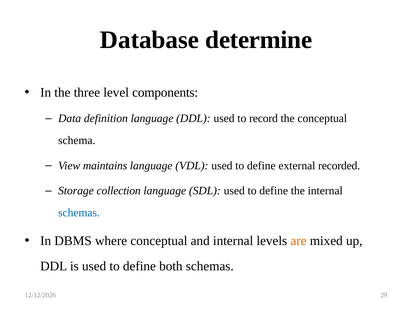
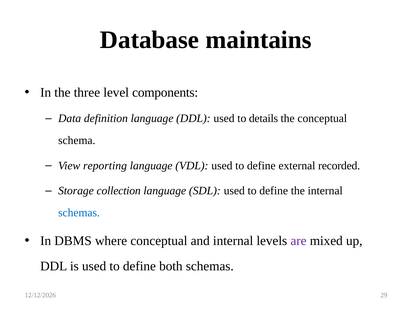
determine: determine -> maintains
record: record -> details
maintains: maintains -> reporting
are colour: orange -> purple
